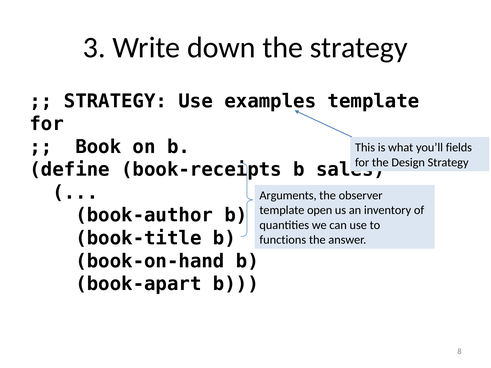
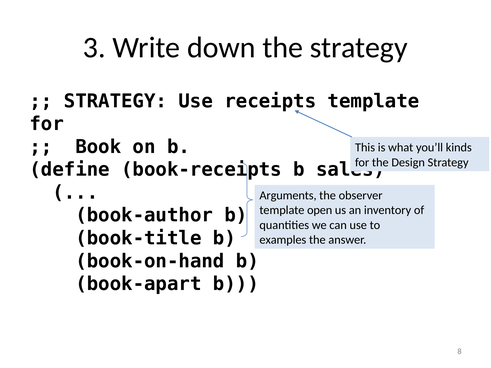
examples: examples -> receipts
fields: fields -> kinds
functions: functions -> examples
